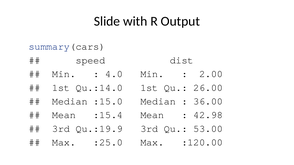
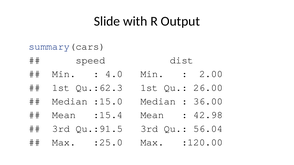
Qu.:14.0: Qu.:14.0 -> Qu.:62.3
Qu.:19.9: Qu.:19.9 -> Qu.:91.5
53.00: 53.00 -> 56.04
